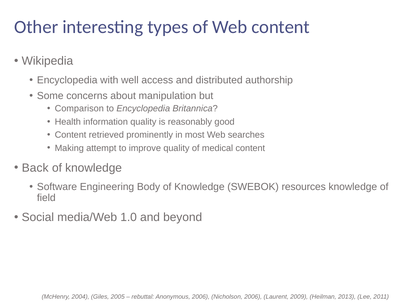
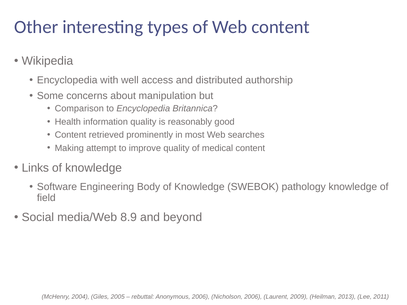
Back: Back -> Links
resources: resources -> pathology
1.0: 1.0 -> 8.9
